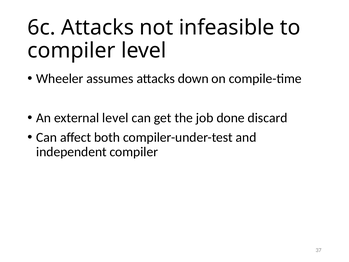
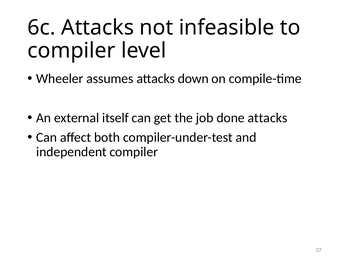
external level: level -> itself
done discard: discard -> attacks
